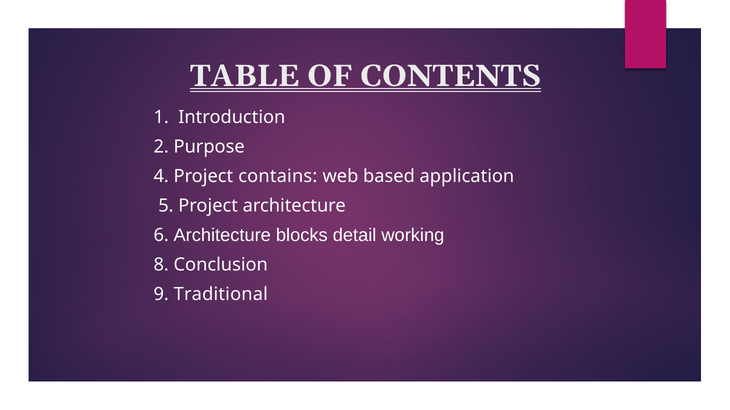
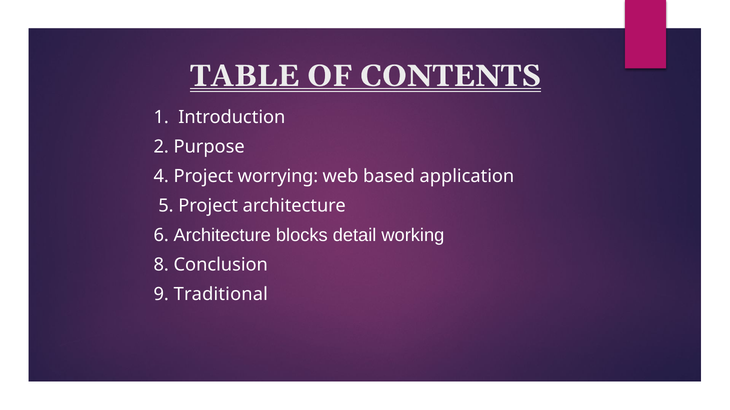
contains: contains -> worrying
